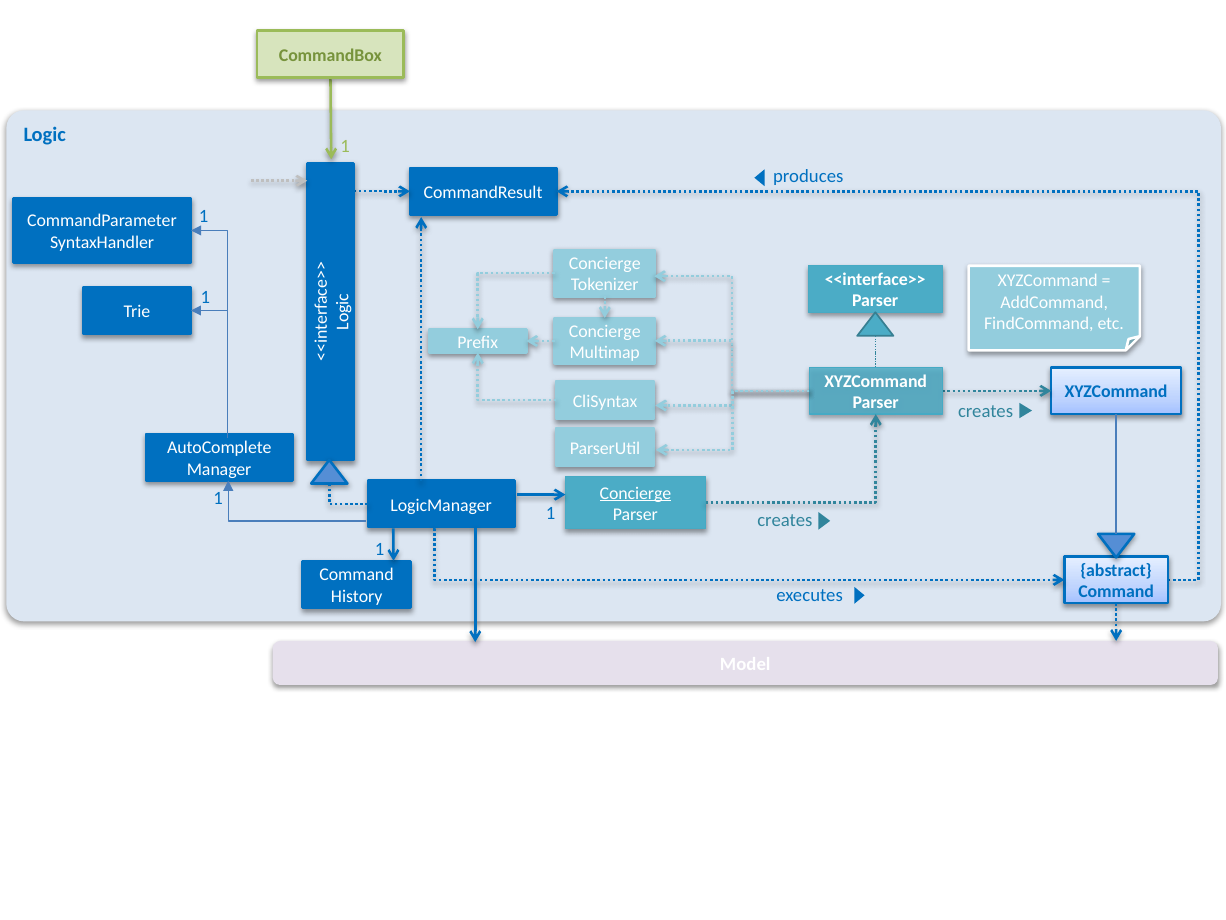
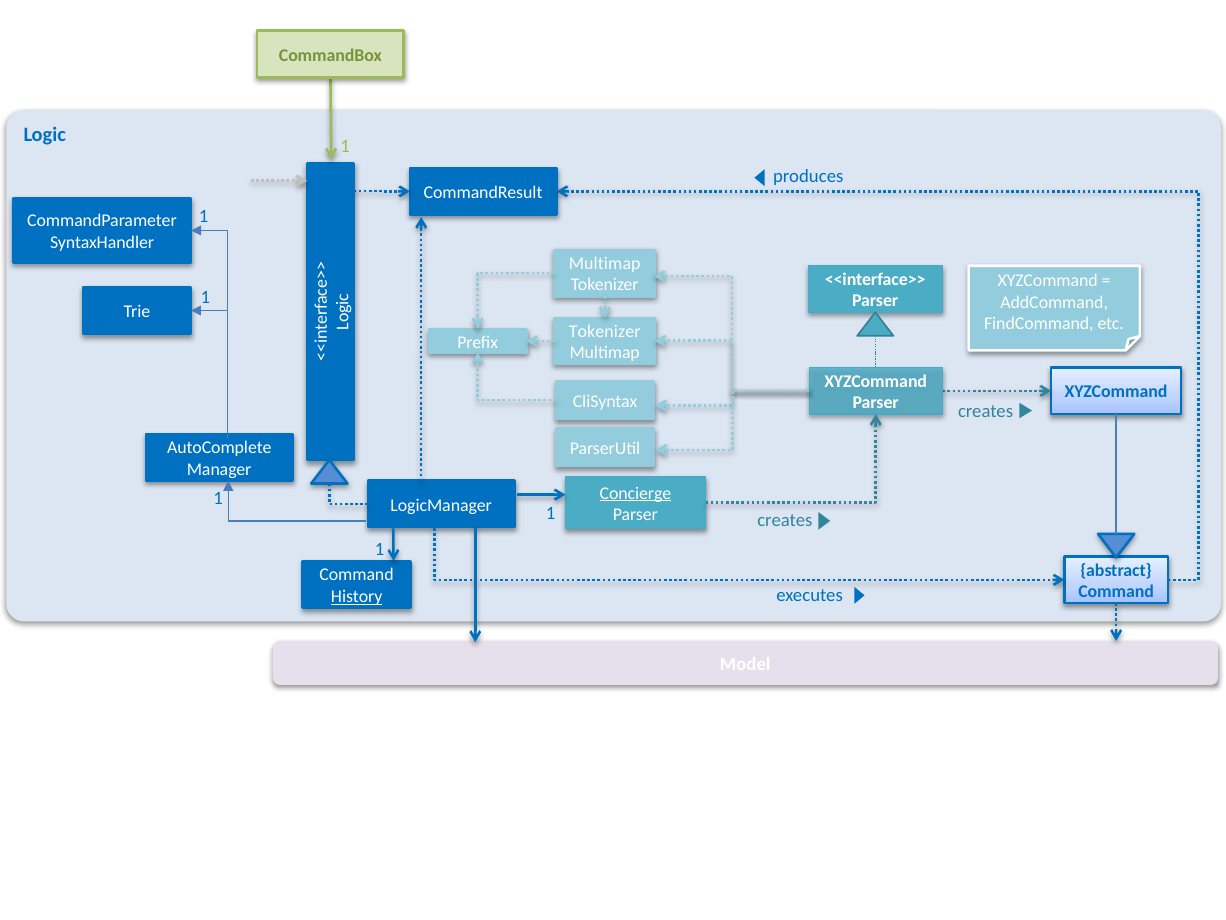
Concierge at (605, 263): Concierge -> Multimap
Concierge at (605, 331): Concierge -> Tokenizer
History underline: none -> present
